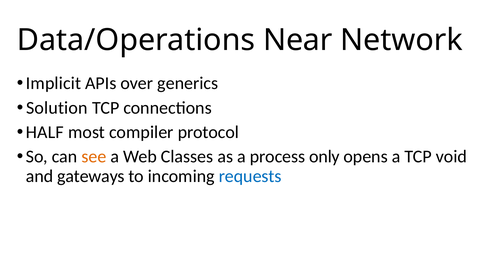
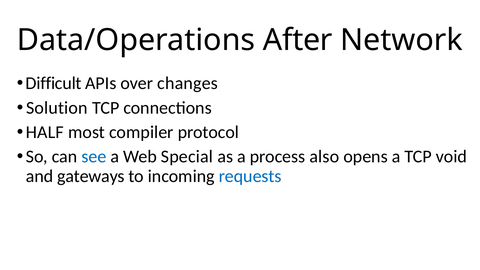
Near: Near -> After
Implicit: Implicit -> Difficult
generics: generics -> changes
see colour: orange -> blue
Classes: Classes -> Special
only: only -> also
